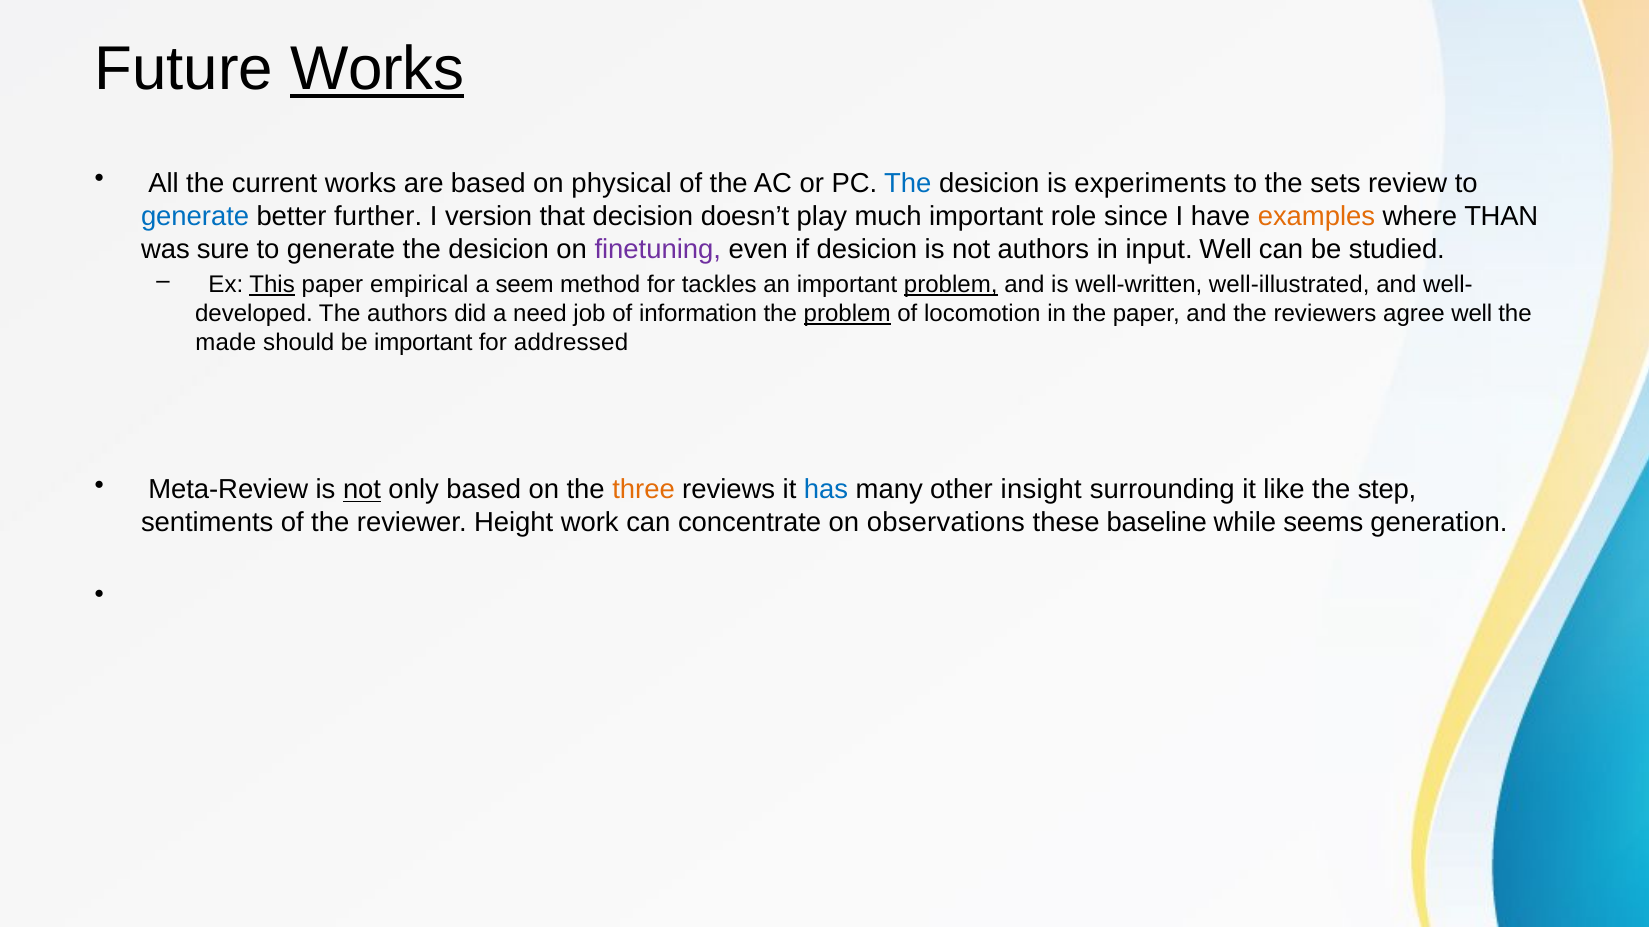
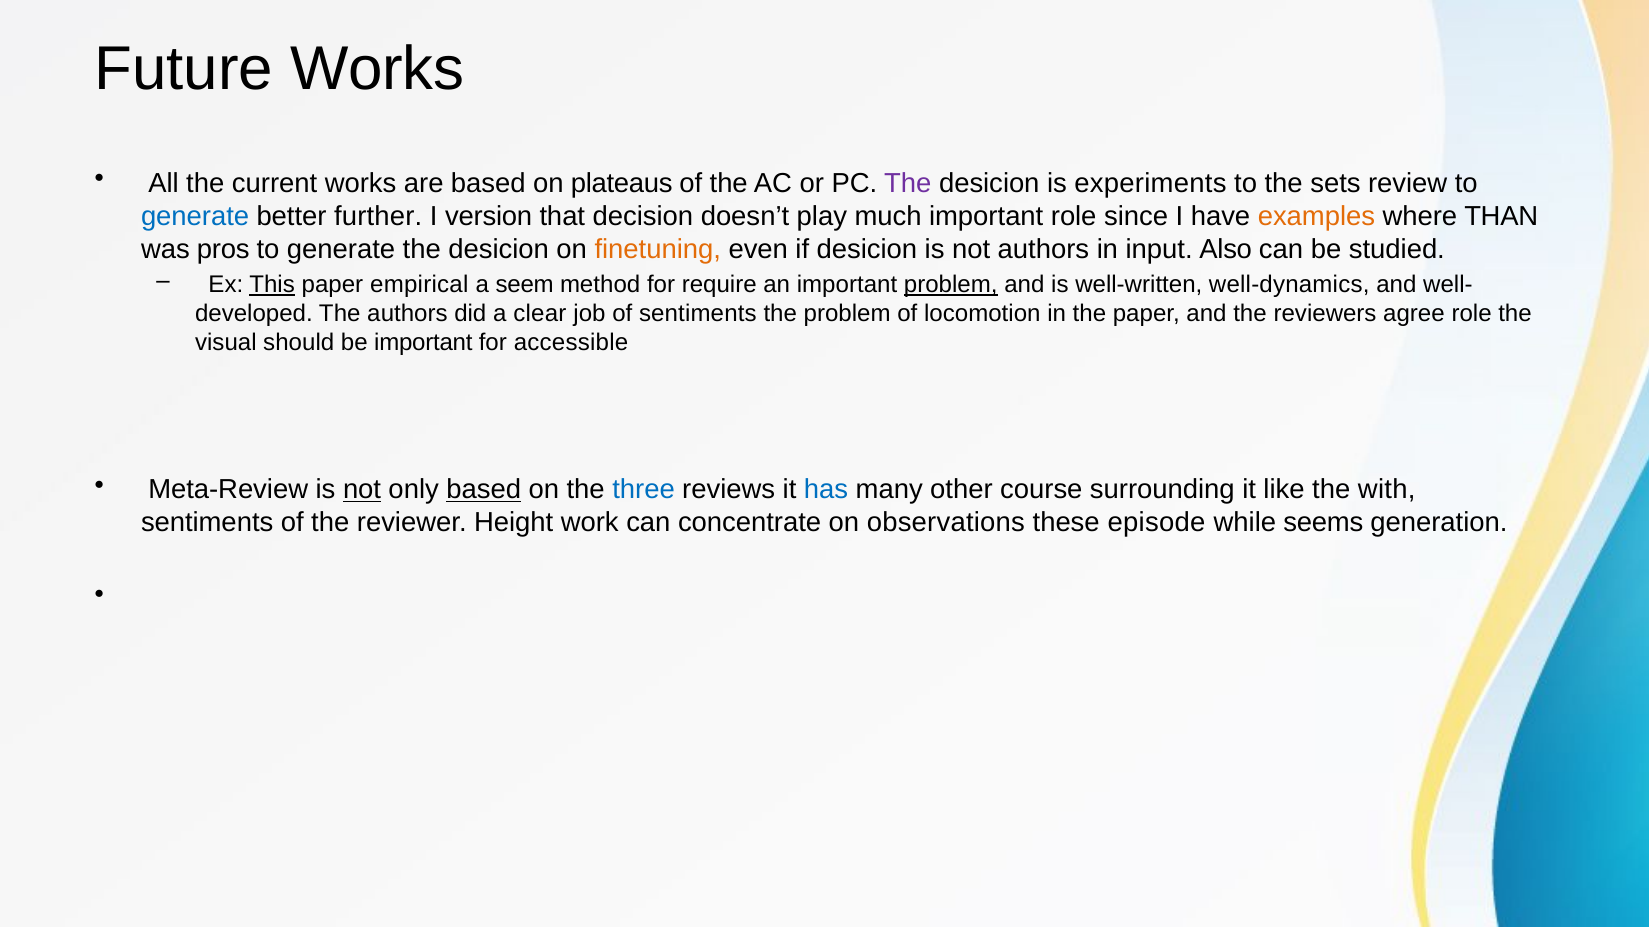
Works at (377, 69) underline: present -> none
physical: physical -> plateaus
The at (908, 183) colour: blue -> purple
sure: sure -> pros
finetuning colour: purple -> orange
input Well: Well -> Also
tackles: tackles -> require
well-illustrated: well-illustrated -> well-dynamics
need: need -> clear
of information: information -> sentiments
problem at (847, 314) underline: present -> none
agree well: well -> role
made: made -> visual
addressed: addressed -> accessible
based at (484, 490) underline: none -> present
three colour: orange -> blue
insight: insight -> course
step: step -> with
baseline: baseline -> episode
